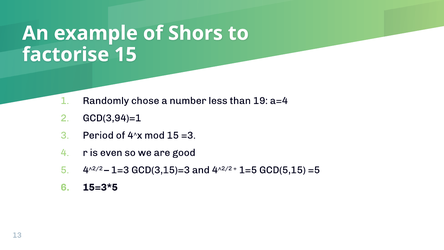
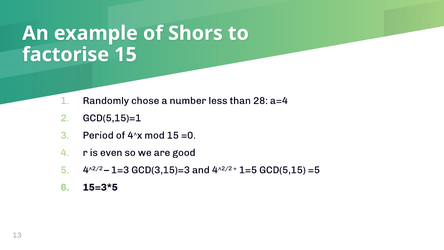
19: 19 -> 28
GCD(3,94)=1: GCD(3,94)=1 -> GCD(5,15)=1
=3: =3 -> =0
